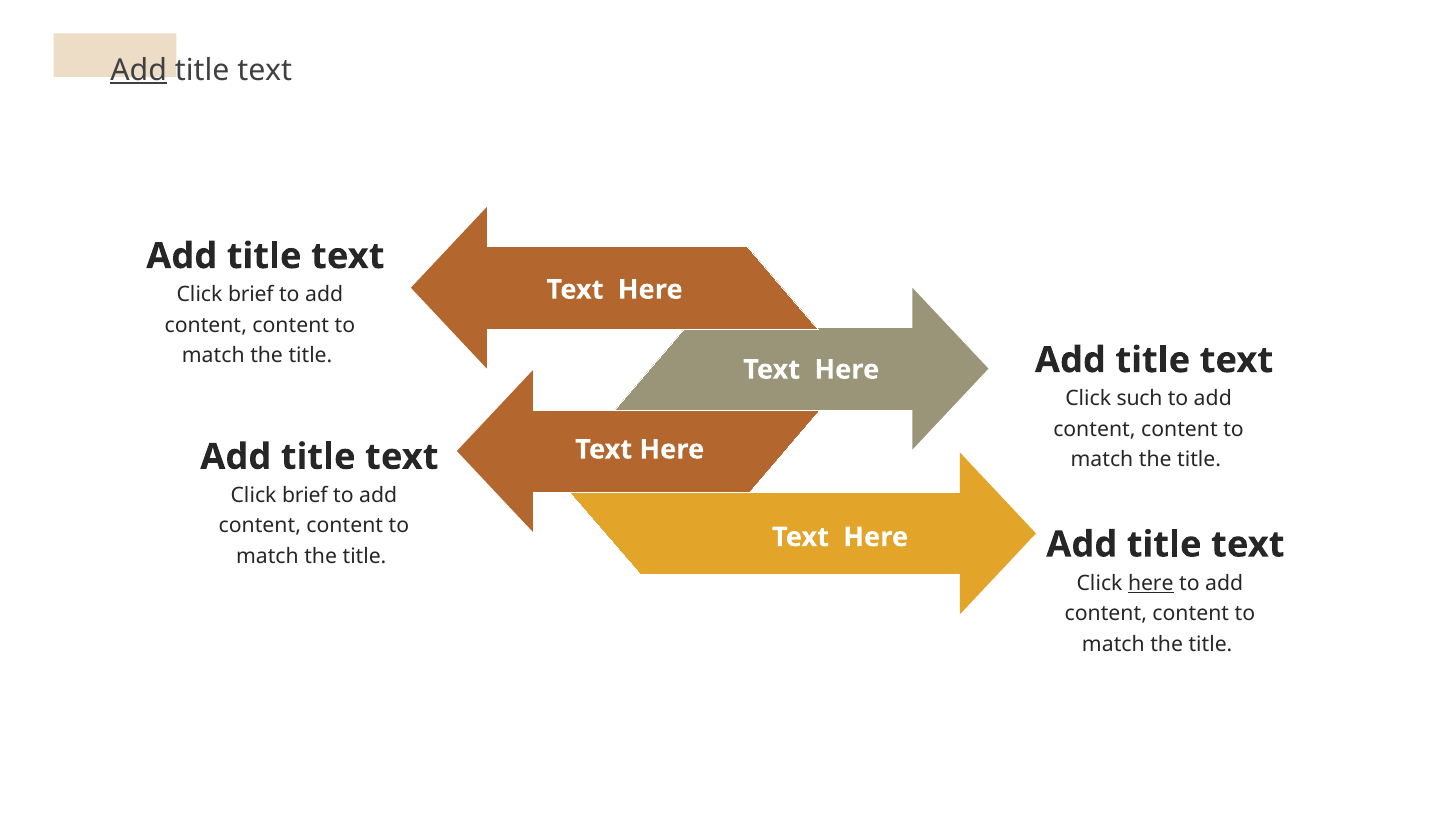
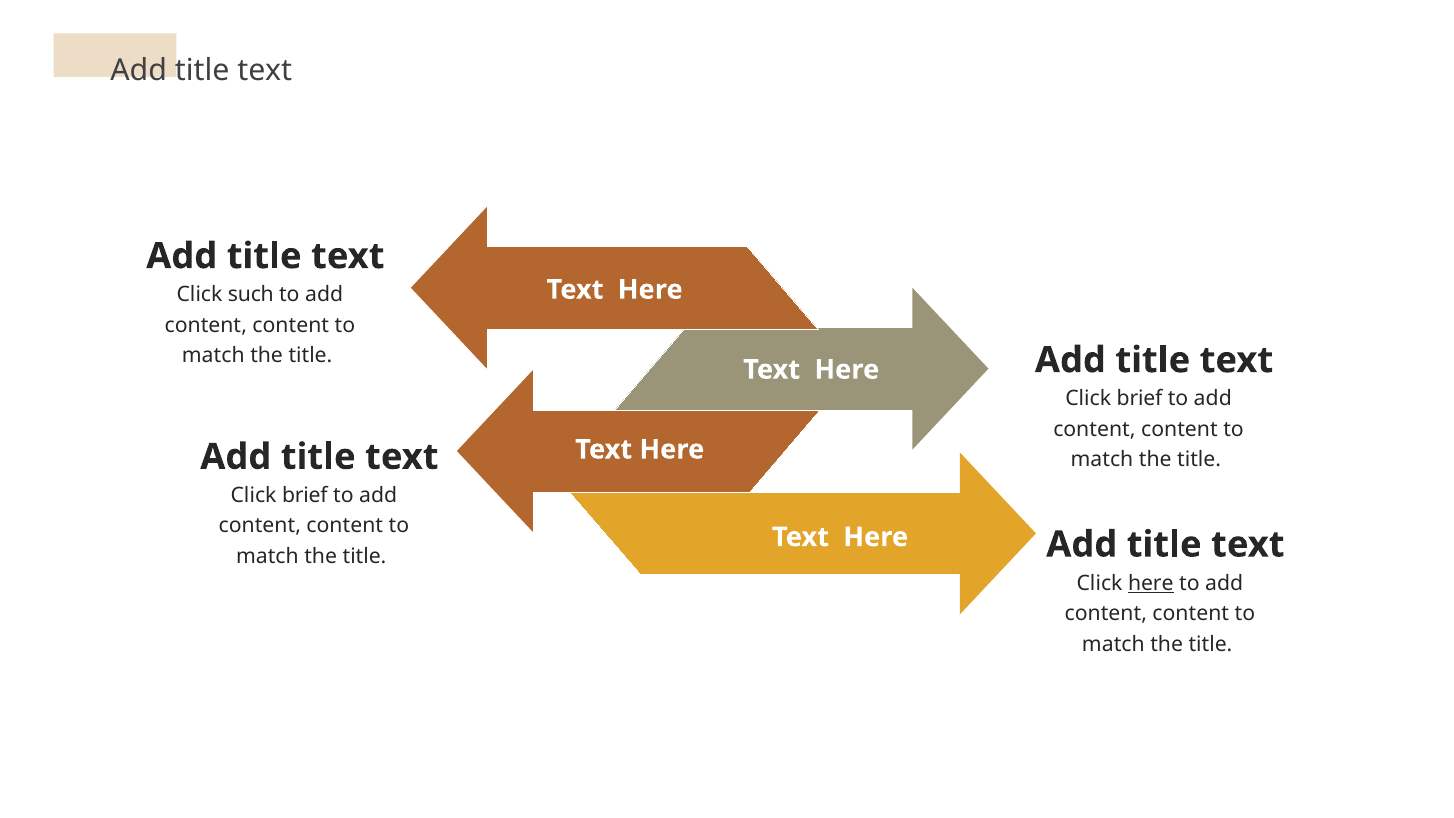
Add at (139, 70) underline: present -> none
brief at (251, 295): brief -> such
such at (1140, 399): such -> brief
